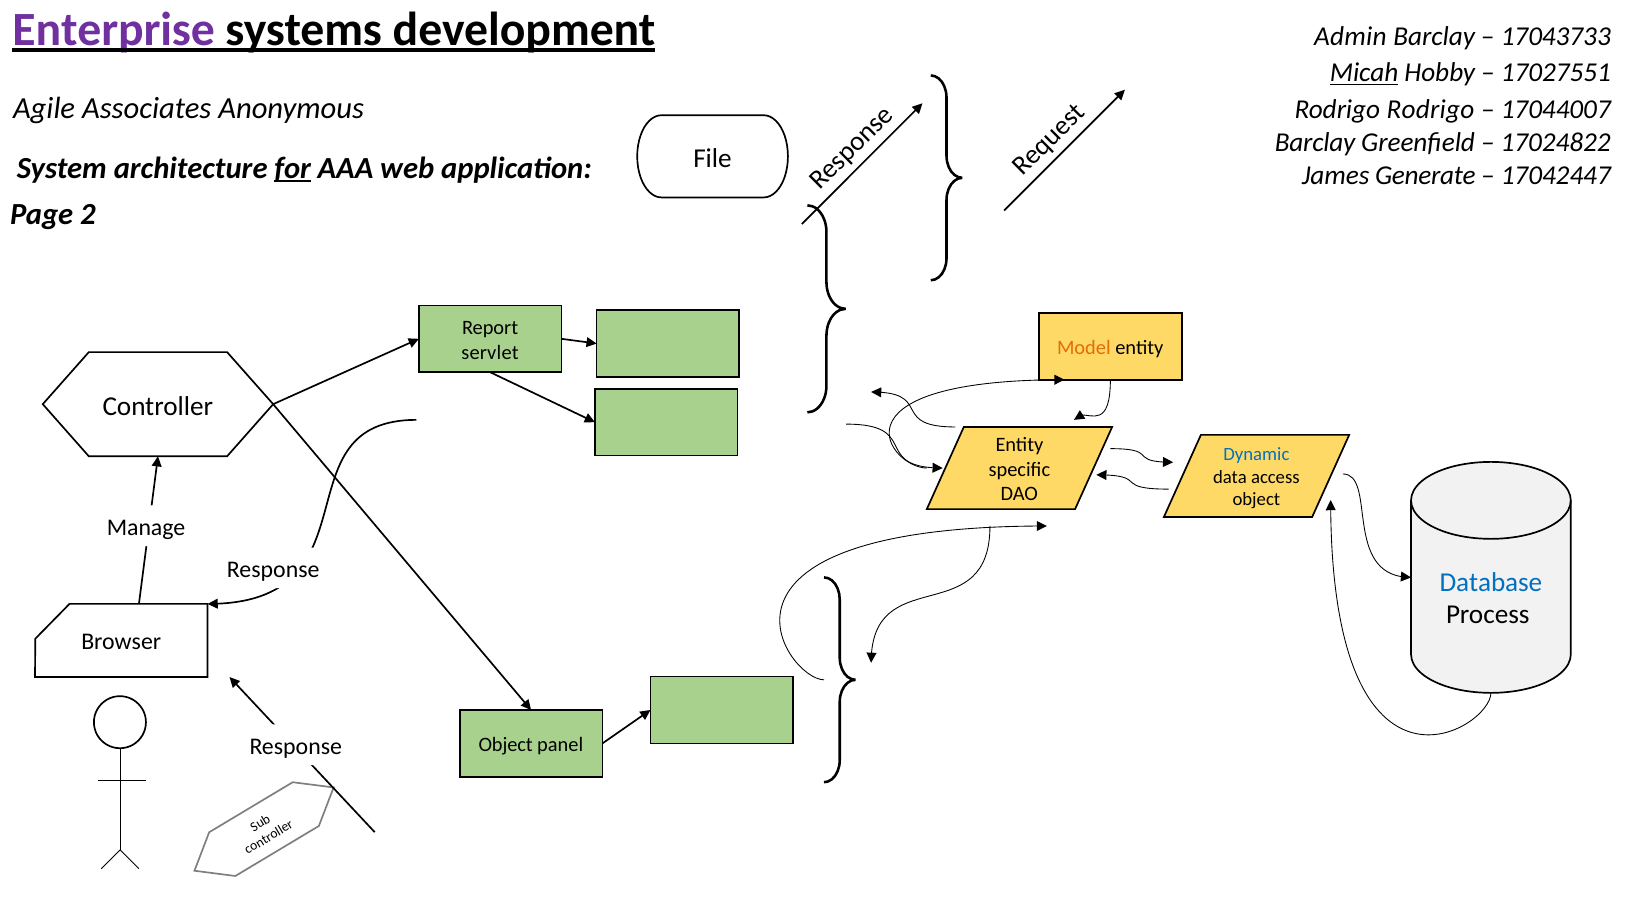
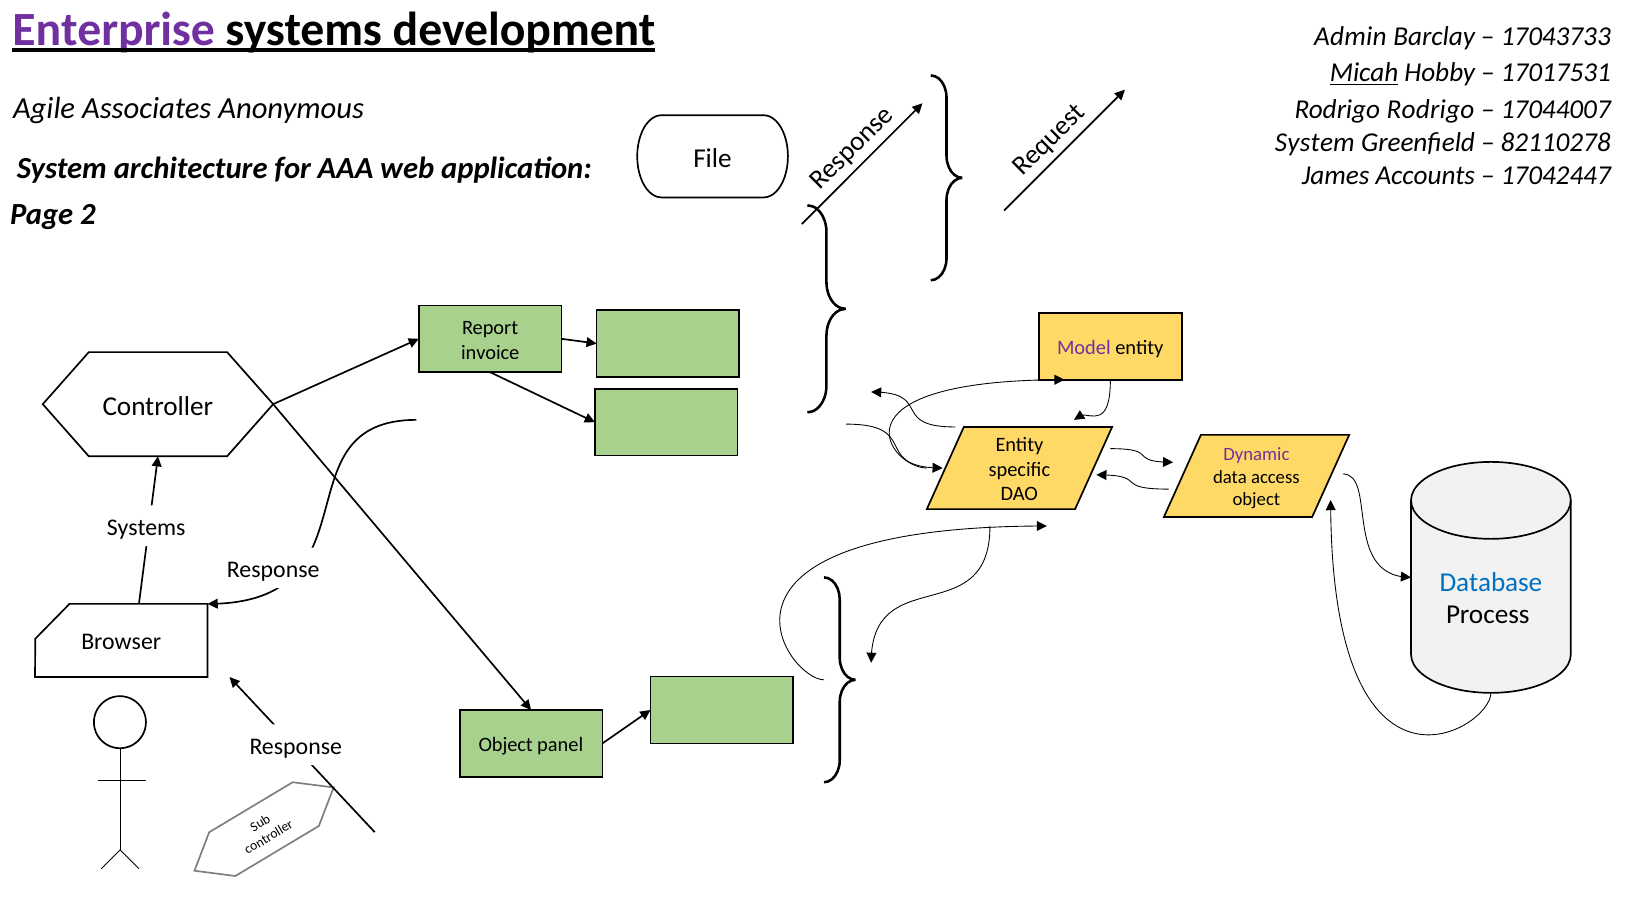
17027551: 17027551 -> 17017531
Barclay at (1315, 142): Barclay -> System
17024822: 17024822 -> 82110278
for underline: present -> none
Generate: Generate -> Accounts
Model colour: orange -> purple
servlet: servlet -> invoice
Dynamic colour: blue -> purple
Manage at (146, 527): Manage -> Systems
